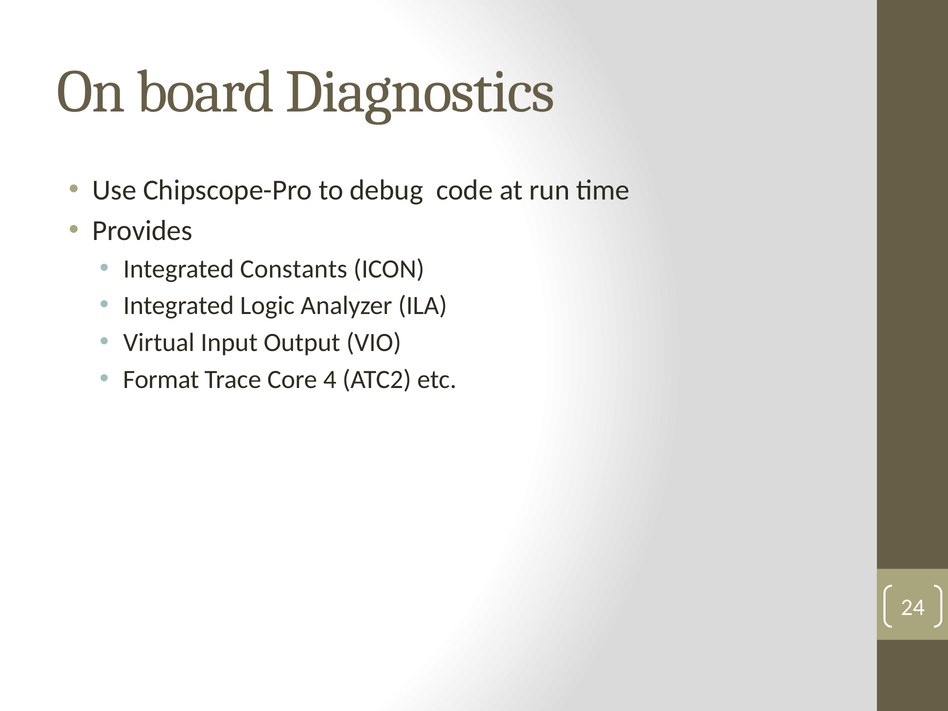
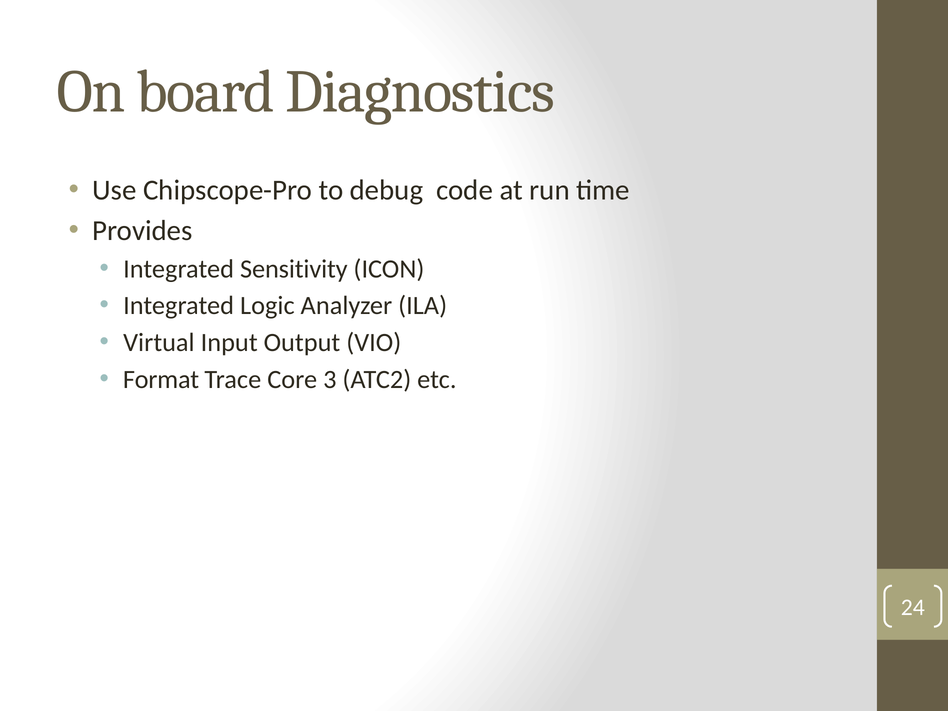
Constants: Constants -> Sensitivity
4: 4 -> 3
